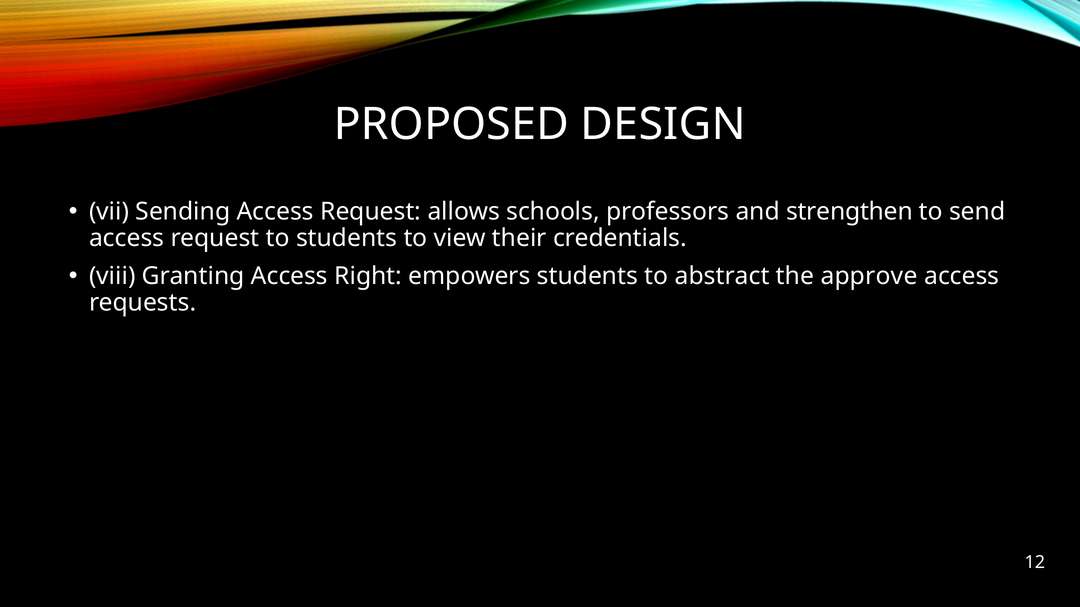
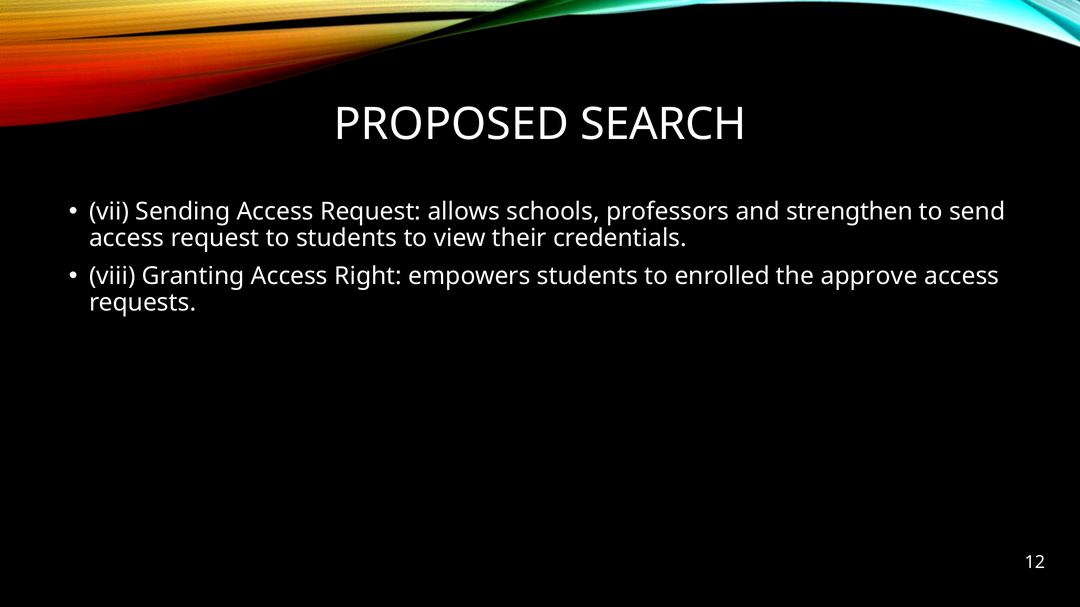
DESIGN: DESIGN -> SEARCH
abstract: abstract -> enrolled
